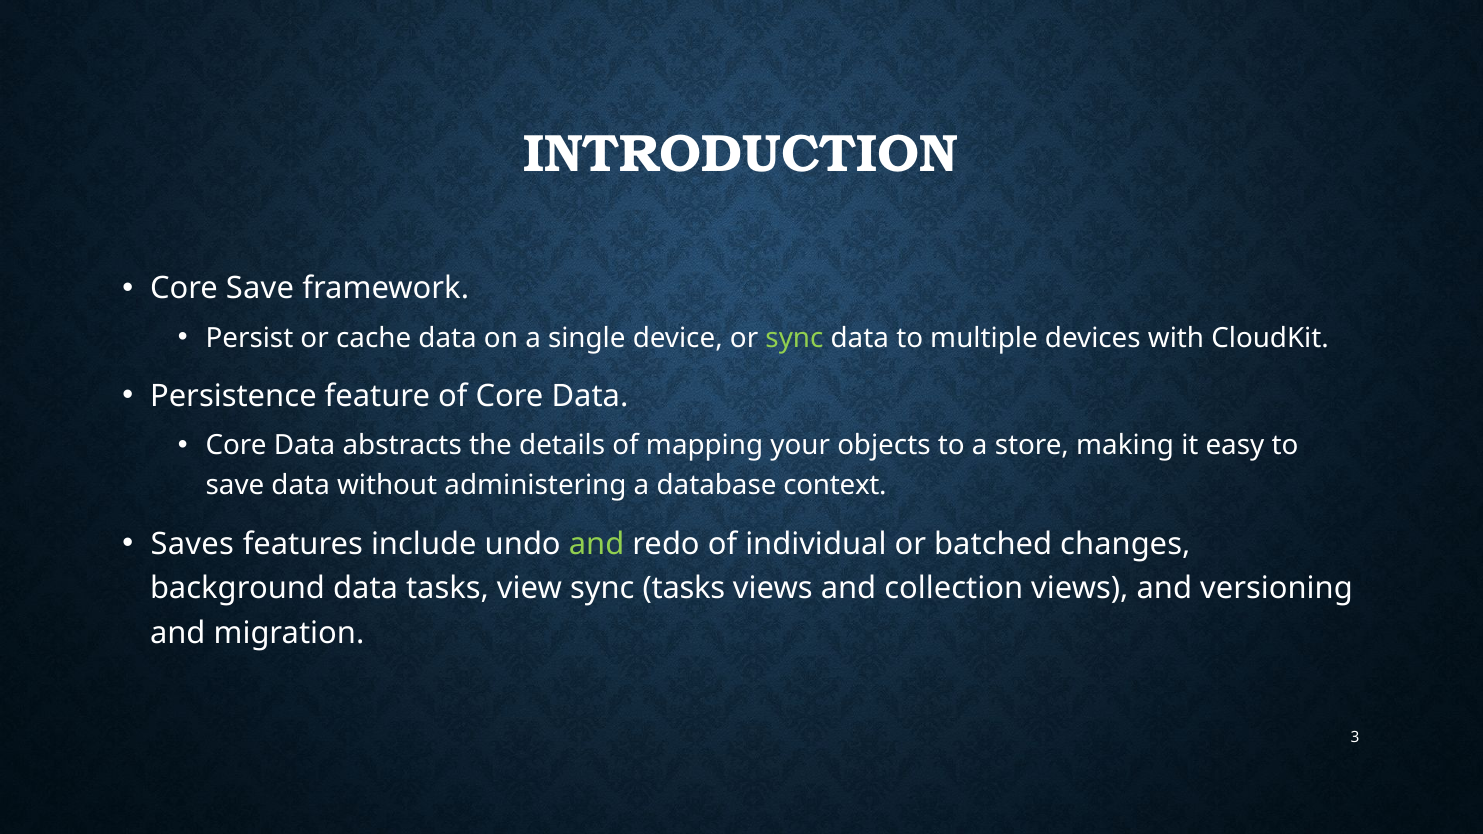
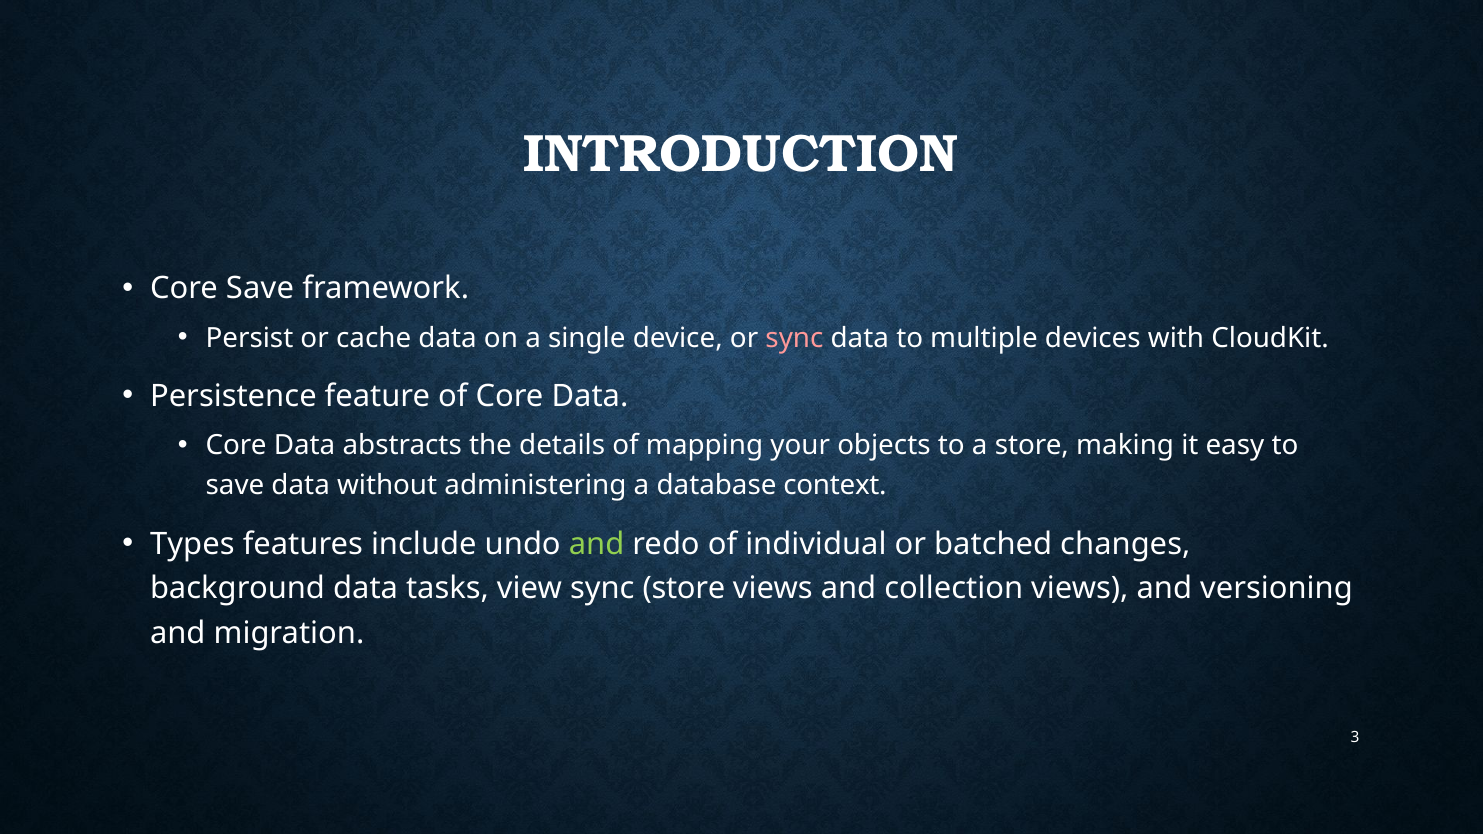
sync at (794, 338) colour: light green -> pink
Saves: Saves -> Types
sync tasks: tasks -> store
